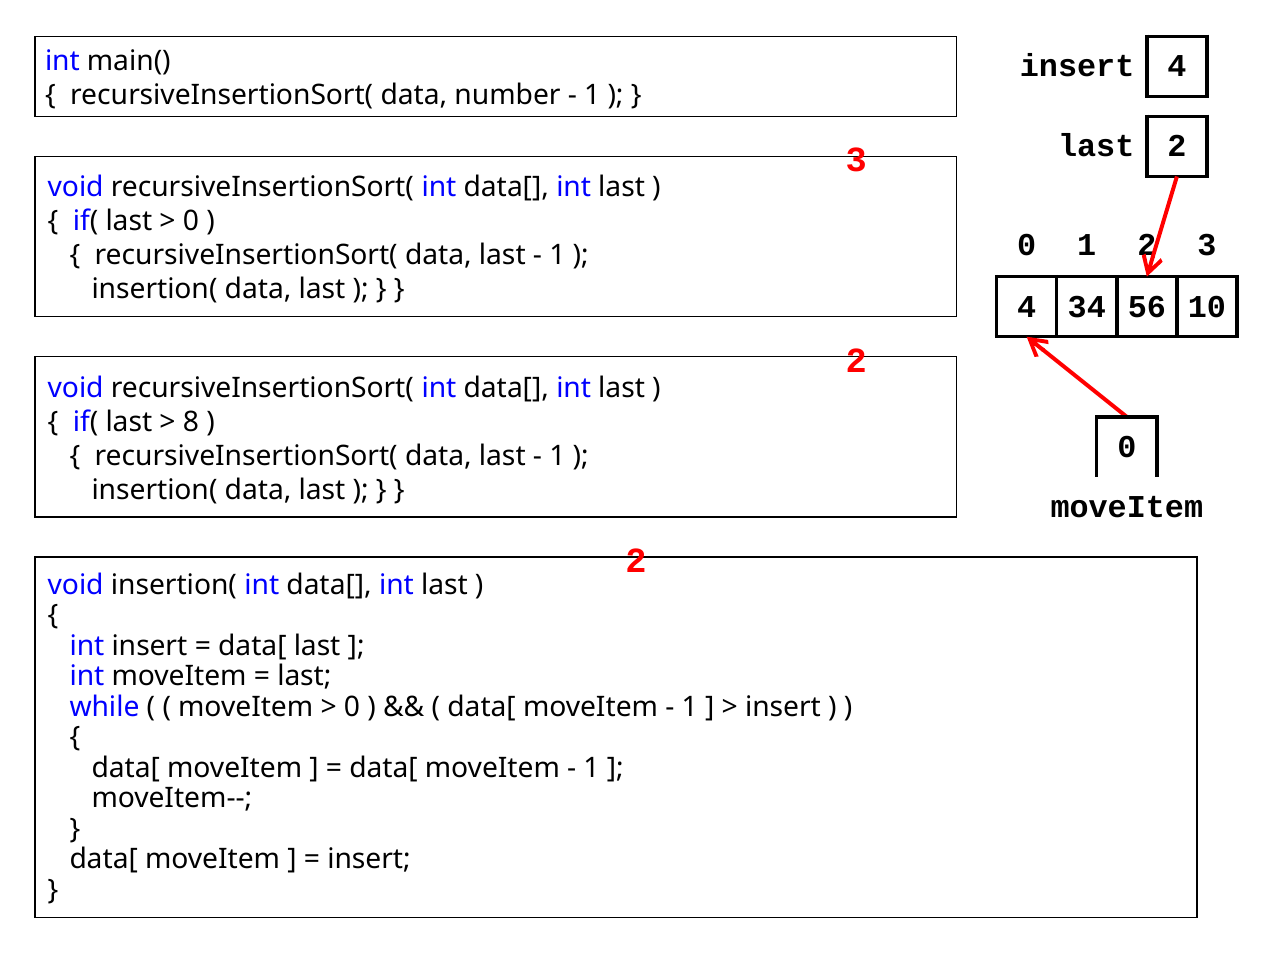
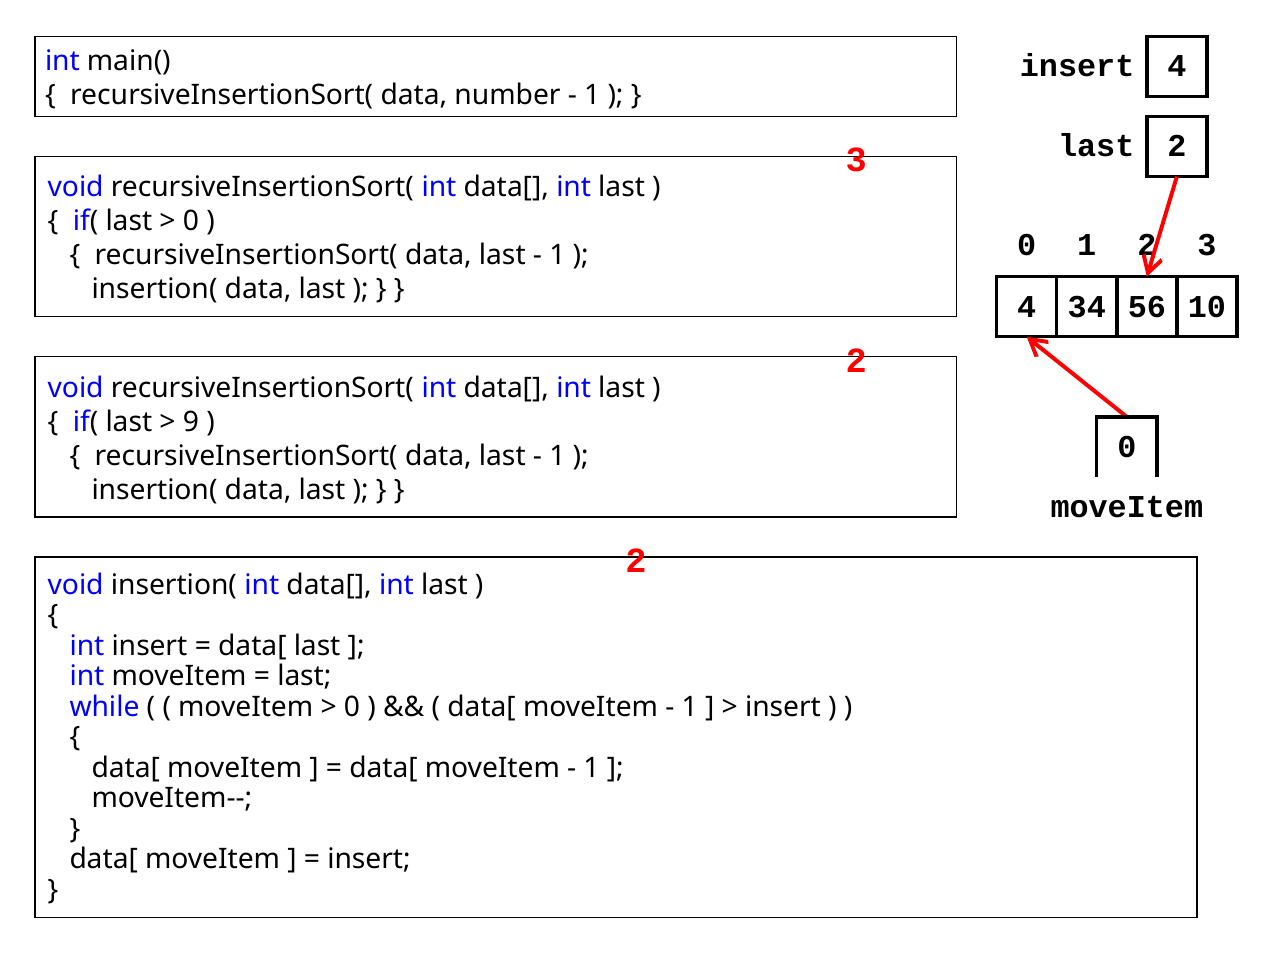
8: 8 -> 9
